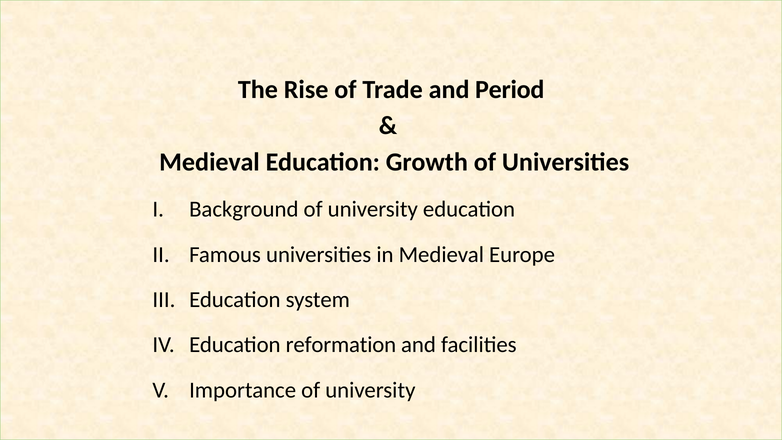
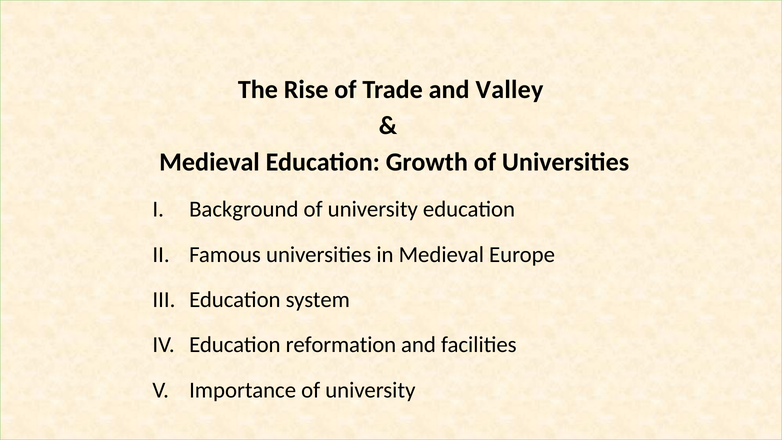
Period: Period -> Valley
